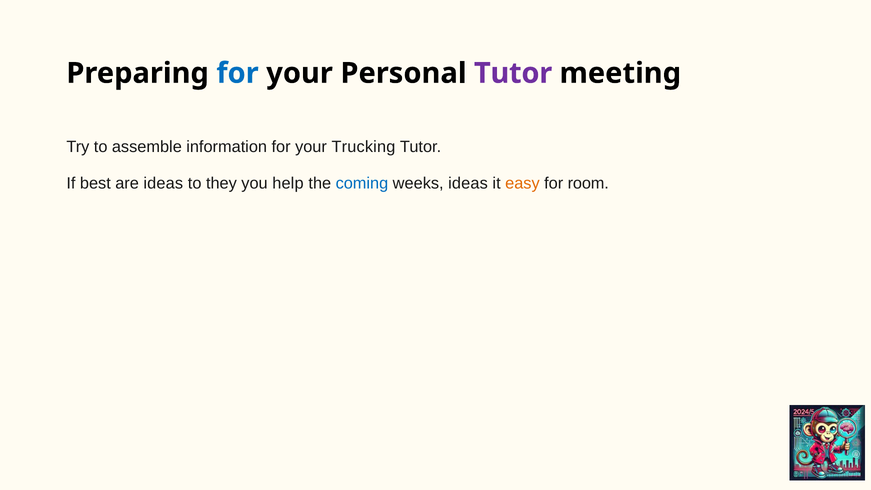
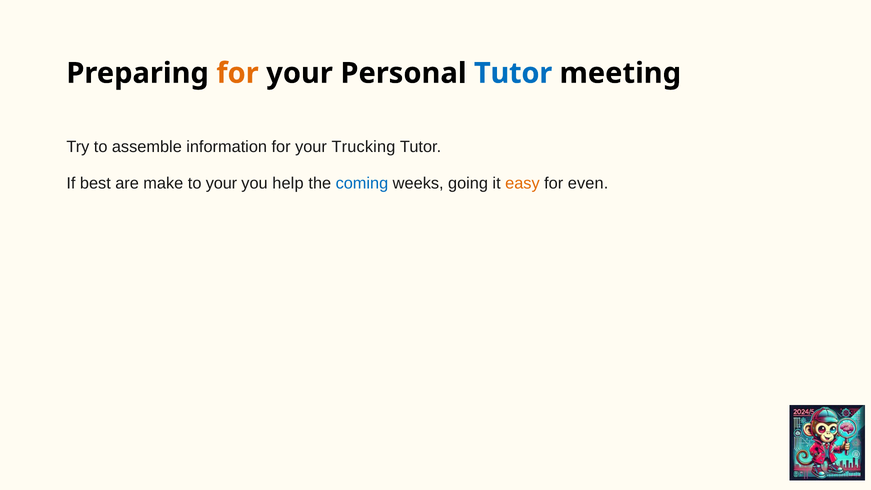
for at (237, 73) colour: blue -> orange
Tutor at (513, 73) colour: purple -> blue
are ideas: ideas -> make
to they: they -> your
weeks ideas: ideas -> going
room: room -> even
